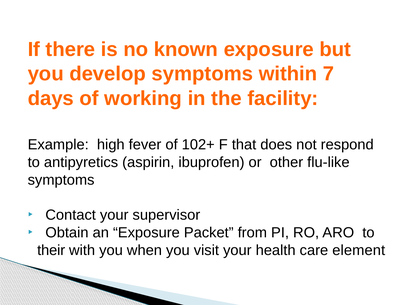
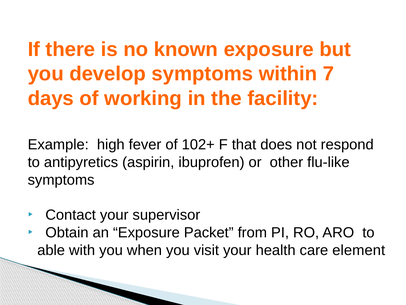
their: their -> able
